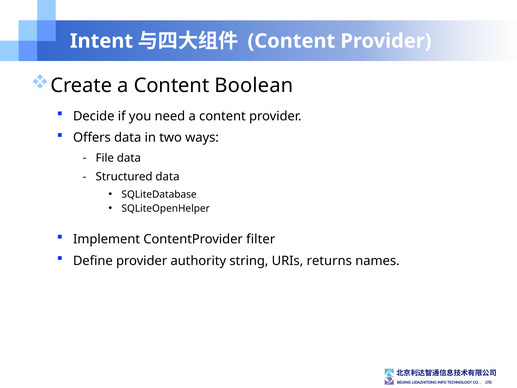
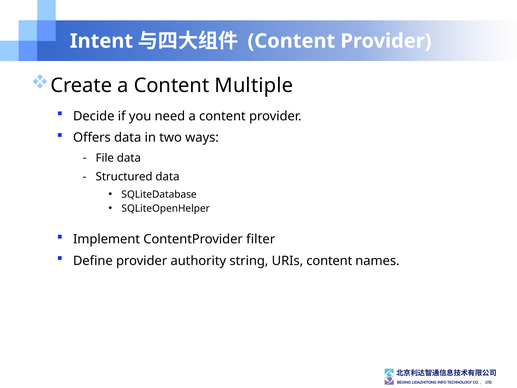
Boolean: Boolean -> Multiple
URIs returns: returns -> content
